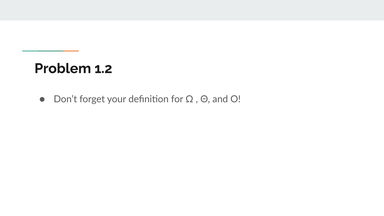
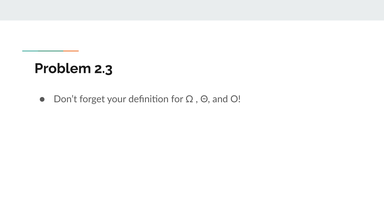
1.2: 1.2 -> 2.3
